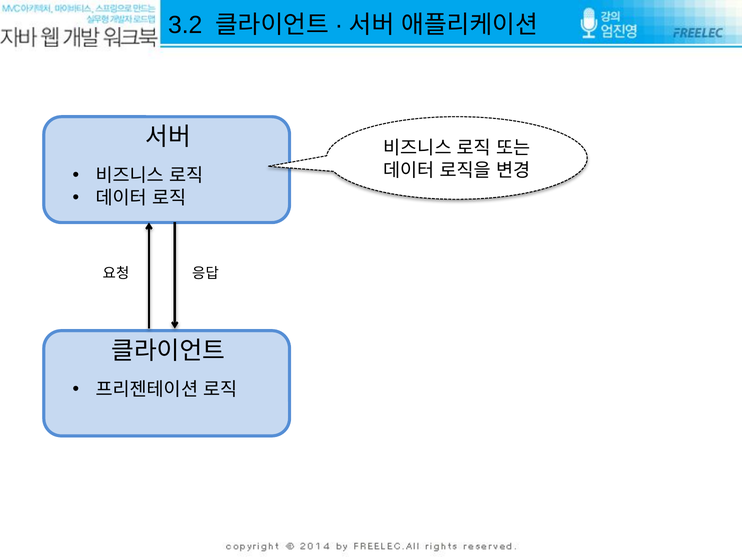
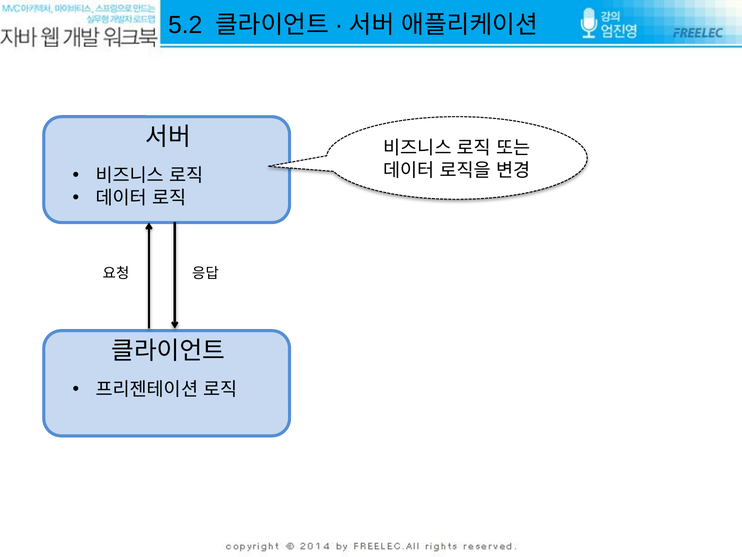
3.2: 3.2 -> 5.2
